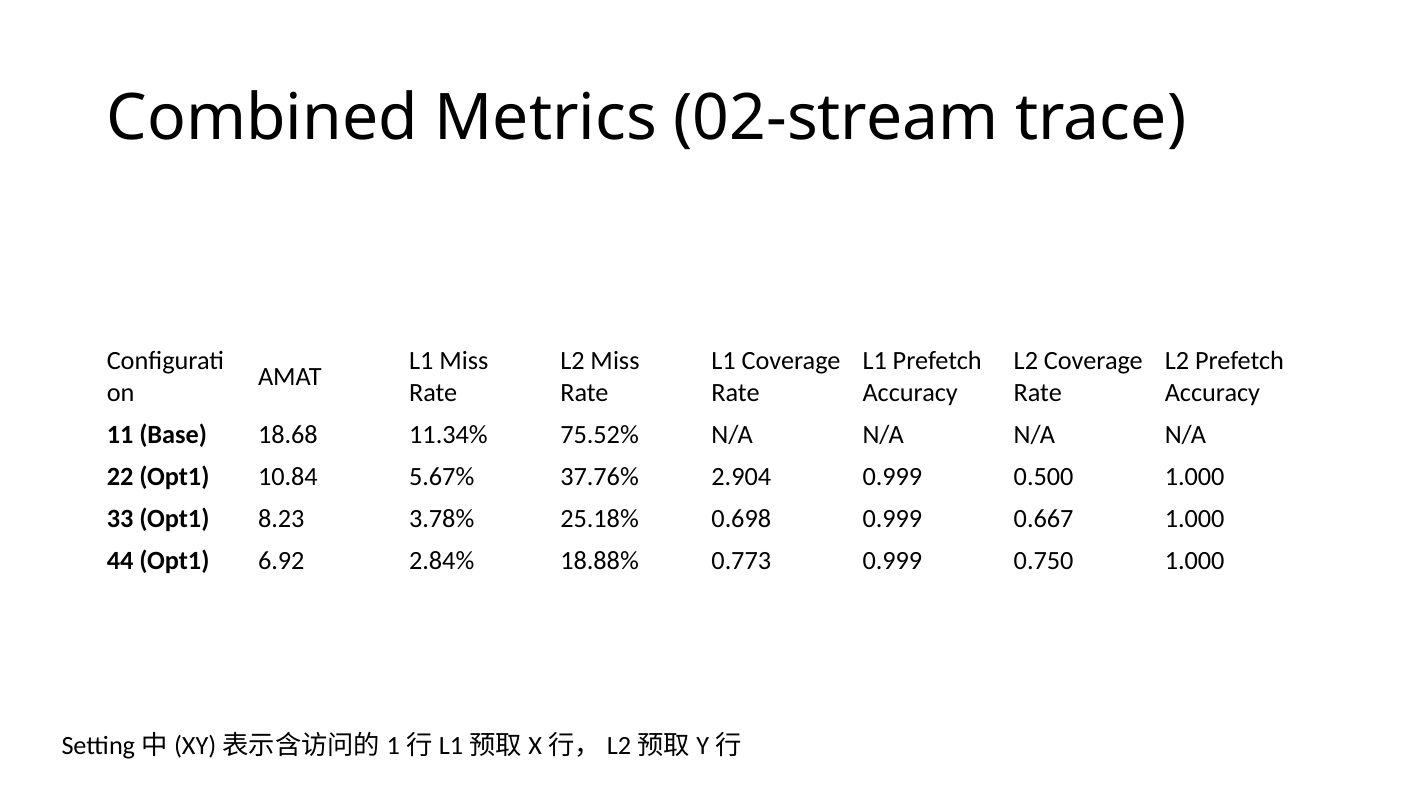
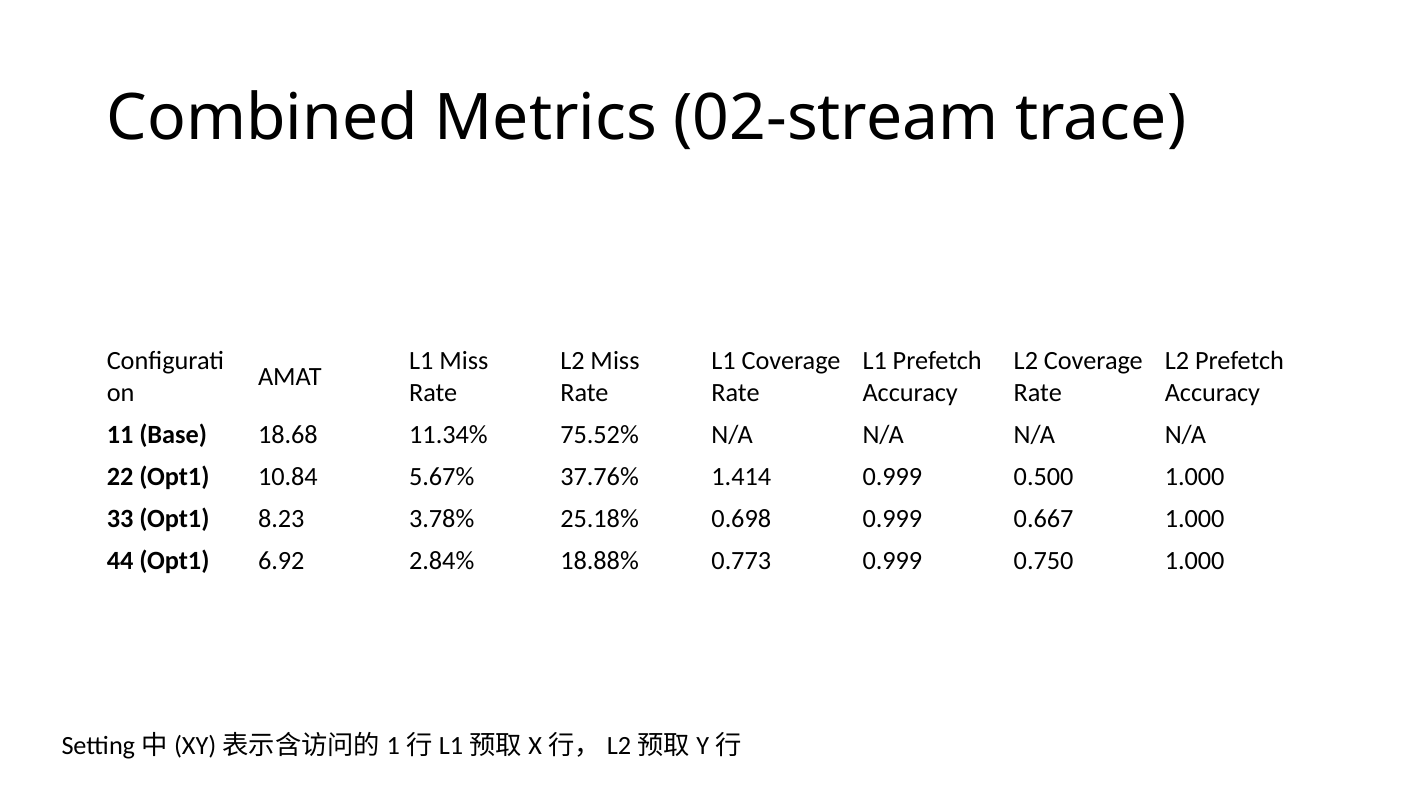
2.904: 2.904 -> 1.414
